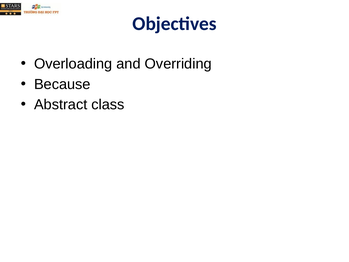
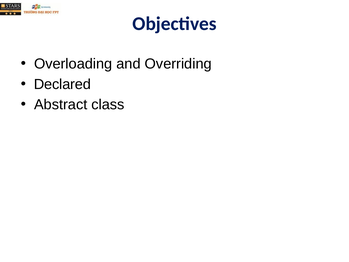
Because: Because -> Declared
